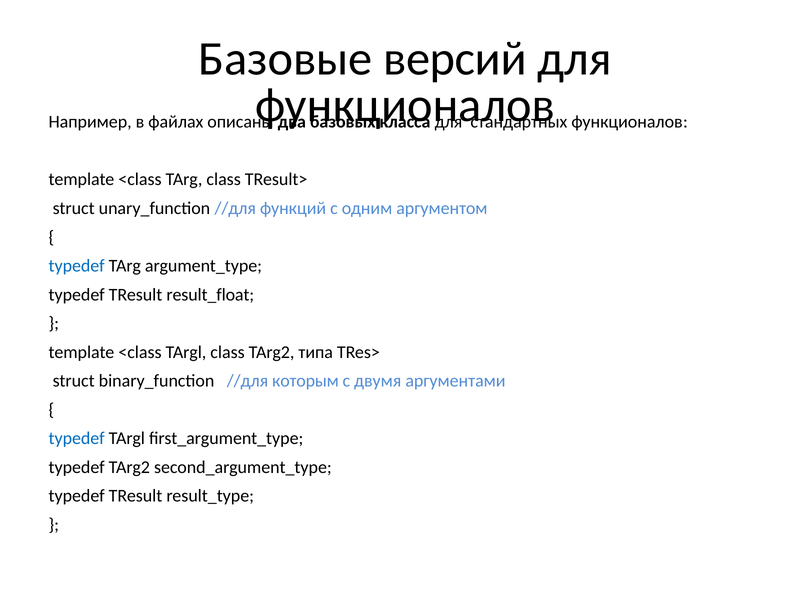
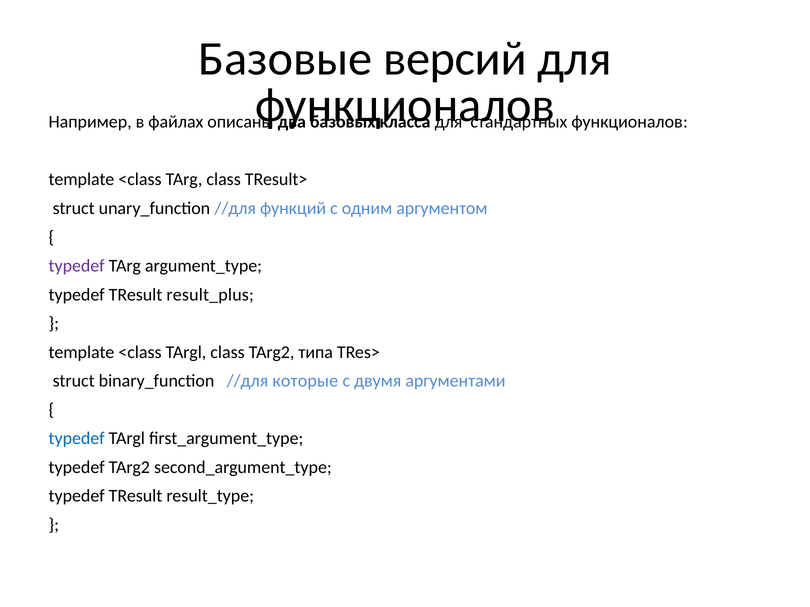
typedef at (77, 266) colour: blue -> purple
result_float: result_float -> result_plus
которым: которым -> которые
